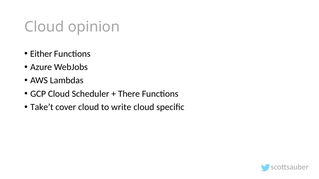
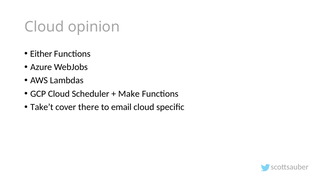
There: There -> Make
cover cloud: cloud -> there
write: write -> email
